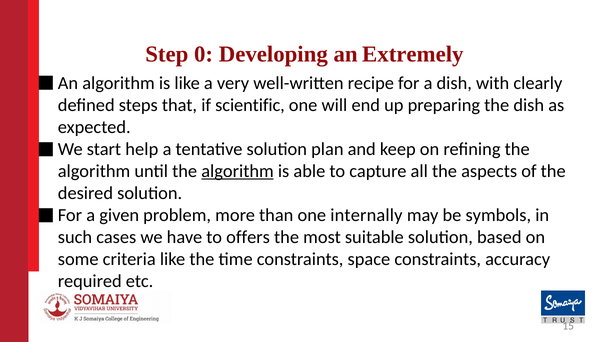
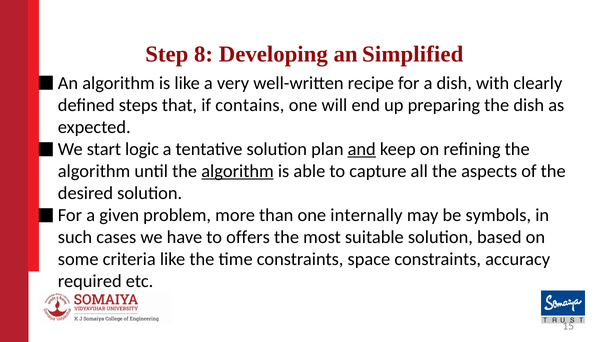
0: 0 -> 8
Extremely: Extremely -> Simplified
scientific: scientific -> contains
help: help -> logic
and underline: none -> present
